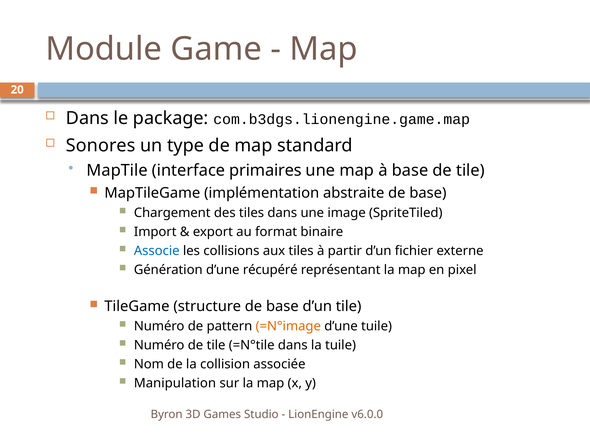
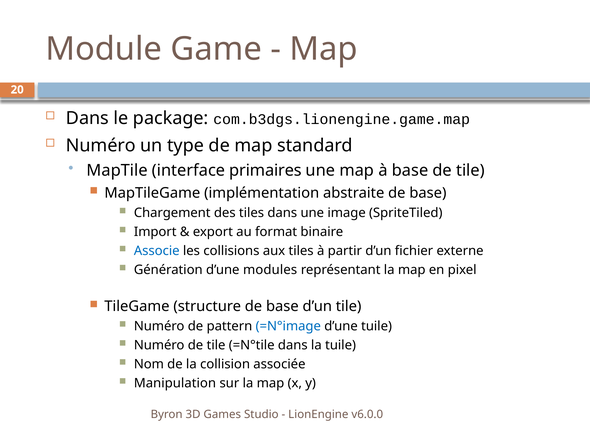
Sonores at (101, 146): Sonores -> Numéro
récupéré: récupéré -> modules
=N°image colour: orange -> blue
